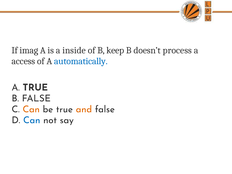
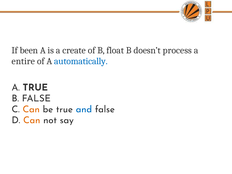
imag: imag -> been
inside: inside -> create
keep: keep -> float
access: access -> entire
and colour: orange -> blue
Can at (32, 120) colour: blue -> orange
